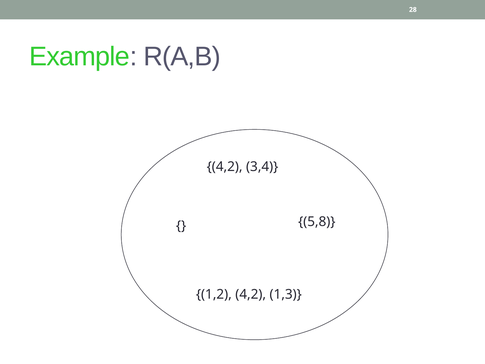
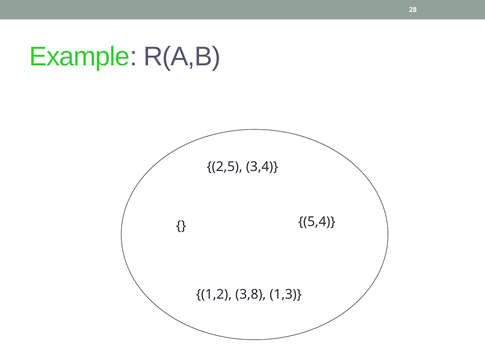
4,2 at (225, 167): 4,2 -> 2,5
5,8: 5,8 -> 5,4
1,2 4,2: 4,2 -> 3,8
